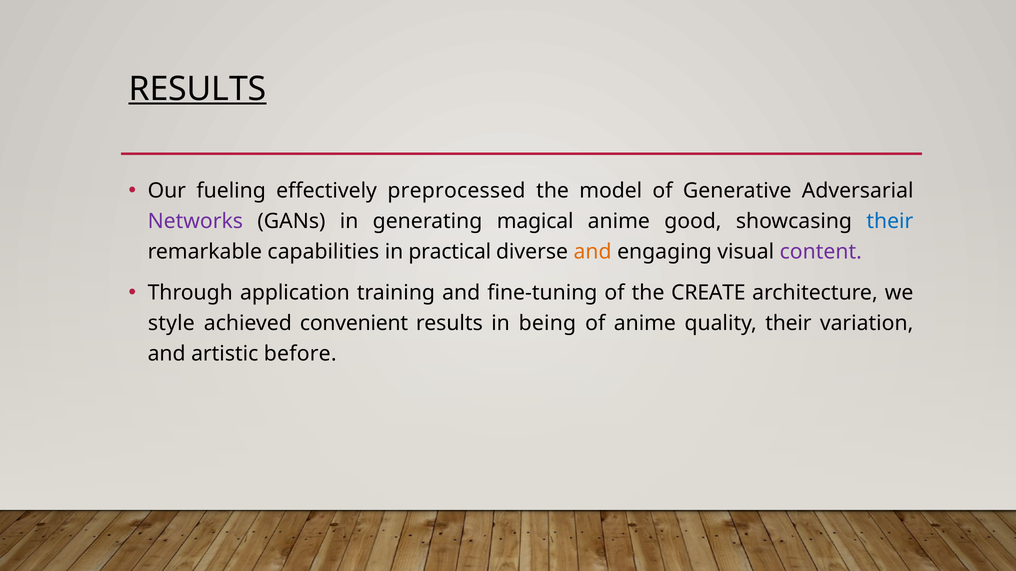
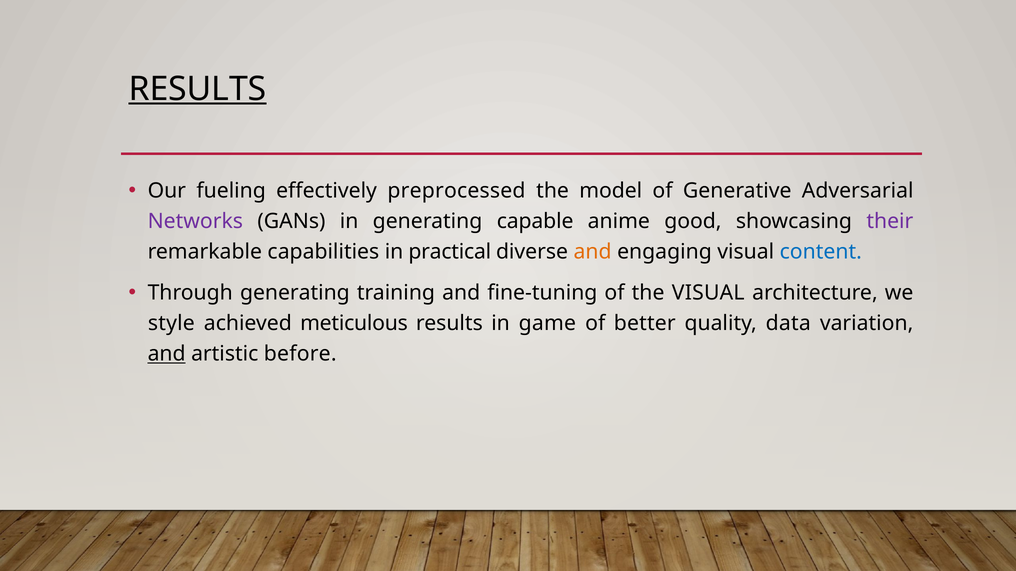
magical: magical -> capable
their at (890, 222) colour: blue -> purple
content colour: purple -> blue
Through application: application -> generating
the CREATE: CREATE -> VISUAL
convenient: convenient -> meticulous
being: being -> game
of anime: anime -> better
quality their: their -> data
and at (167, 354) underline: none -> present
